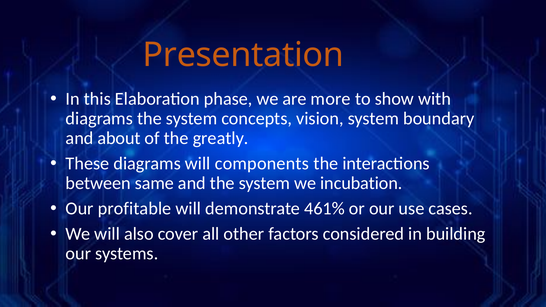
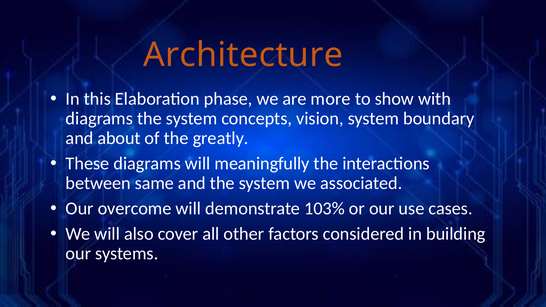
Presentation: Presentation -> Architecture
components: components -> meaningfully
incubation: incubation -> associated
profitable: profitable -> overcome
461%: 461% -> 103%
